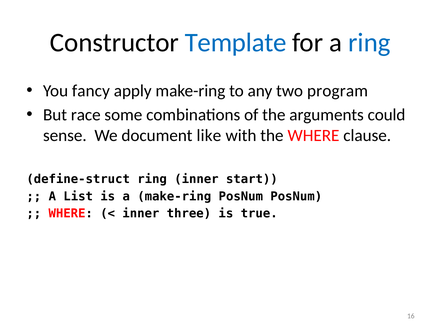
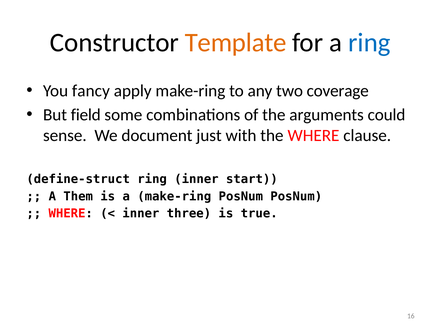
Template colour: blue -> orange
program: program -> coverage
race: race -> field
like: like -> just
List: List -> Them
